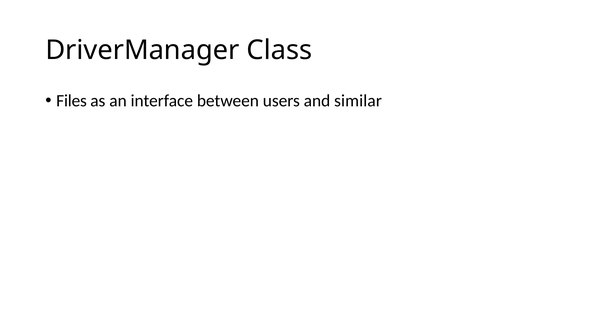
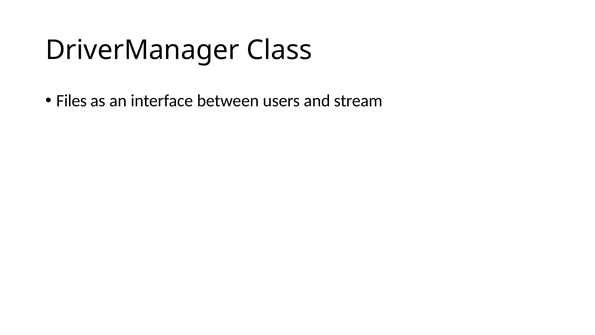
similar: similar -> stream
